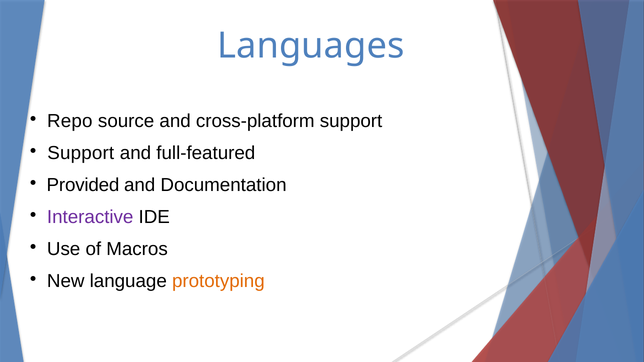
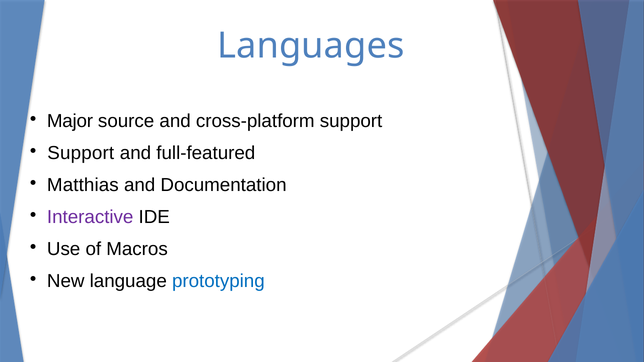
Repo: Repo -> Major
Provided: Provided -> Matthias
prototyping colour: orange -> blue
